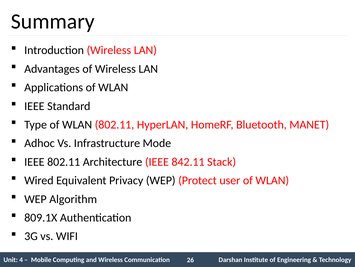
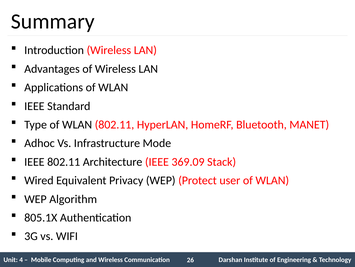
842.11: 842.11 -> 369.09
809.1X: 809.1X -> 805.1X
